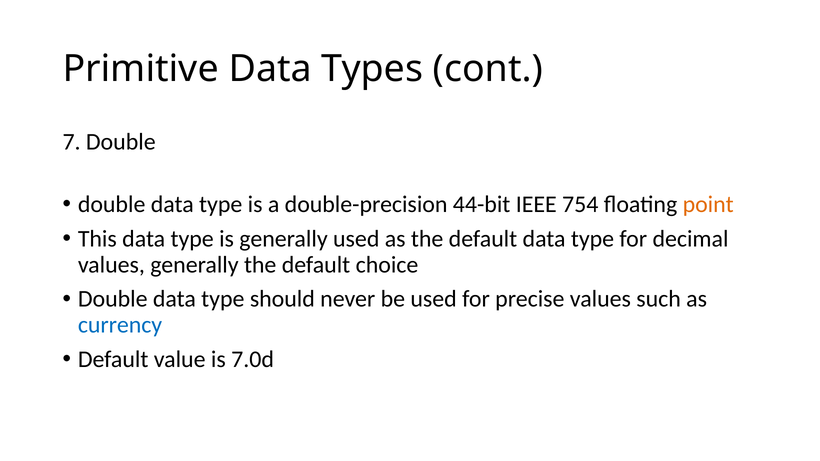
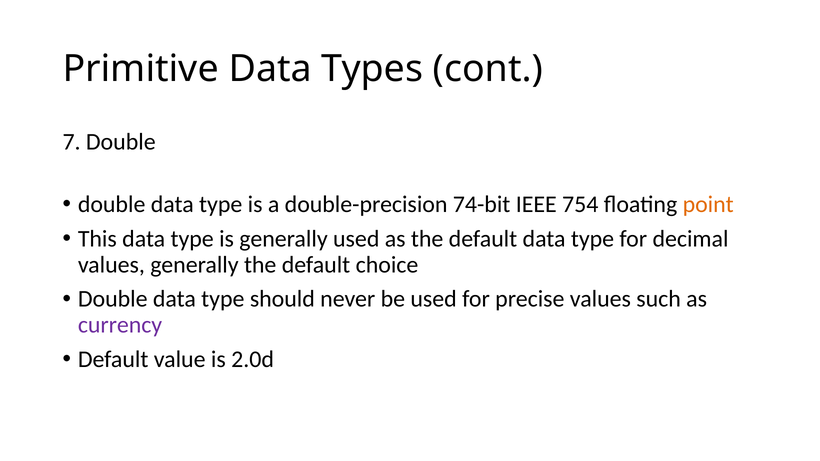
44-bit: 44-bit -> 74-bit
currency colour: blue -> purple
7.0d: 7.0d -> 2.0d
